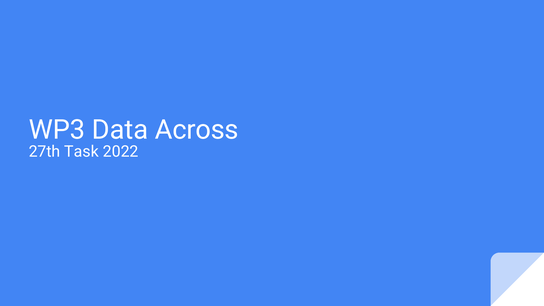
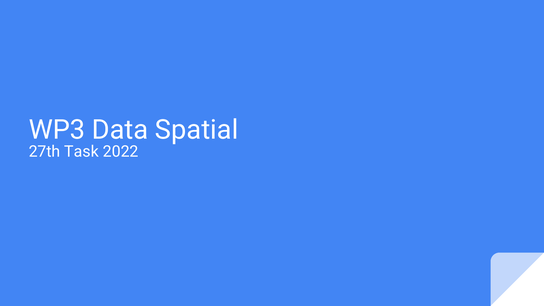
Across: Across -> Spatial
